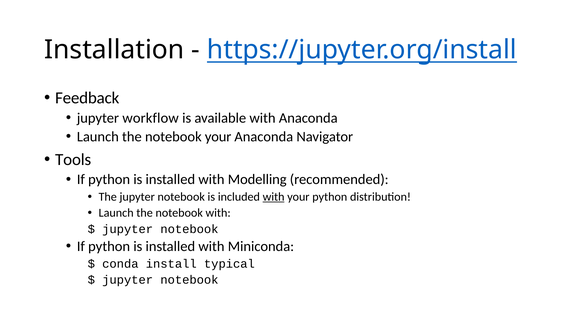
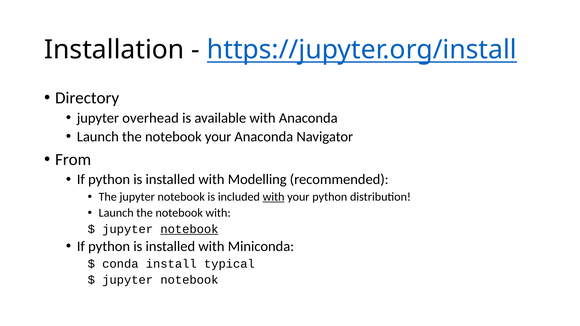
Feedback: Feedback -> Directory
workflow: workflow -> overhead
Tools: Tools -> From
notebook at (189, 229) underline: none -> present
